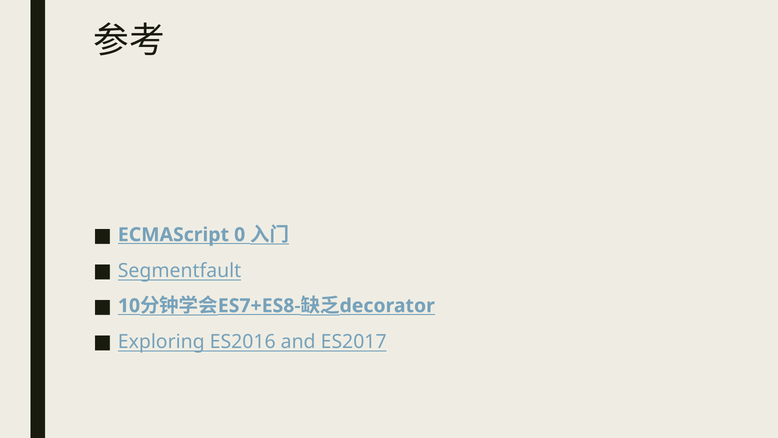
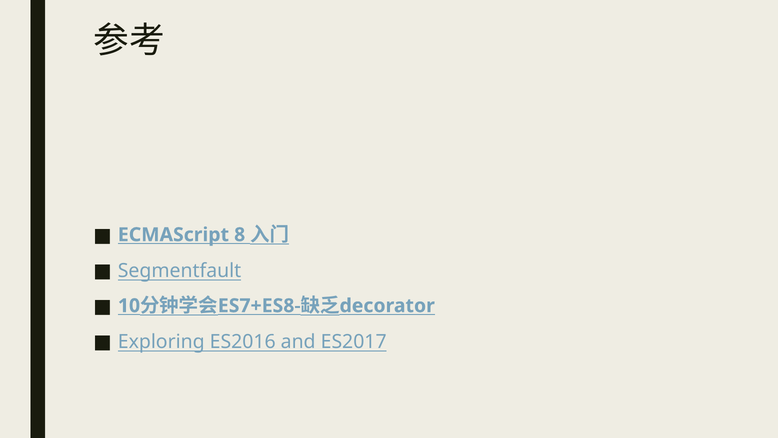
0: 0 -> 8
